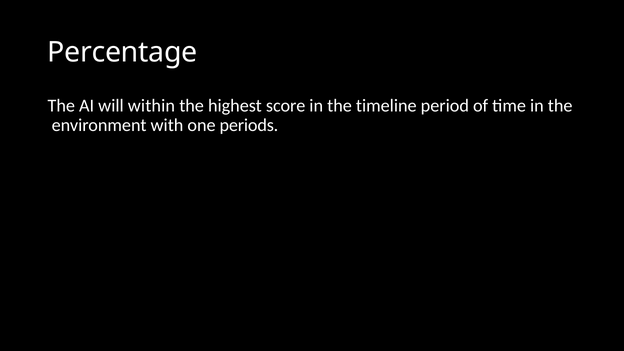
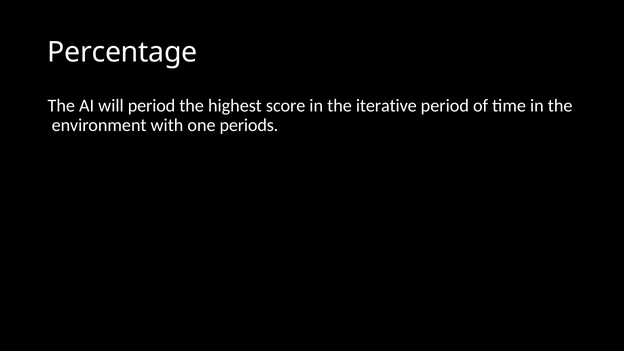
will within: within -> period
timeline: timeline -> iterative
